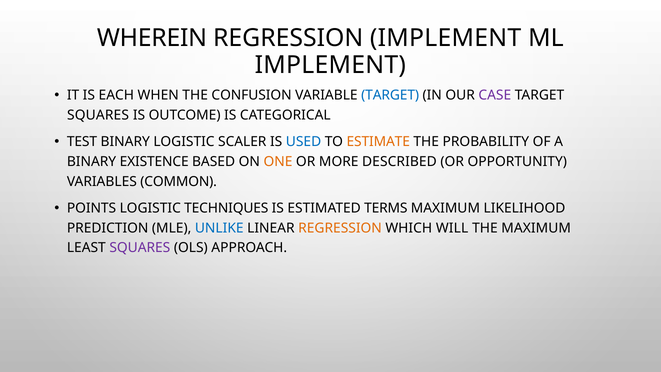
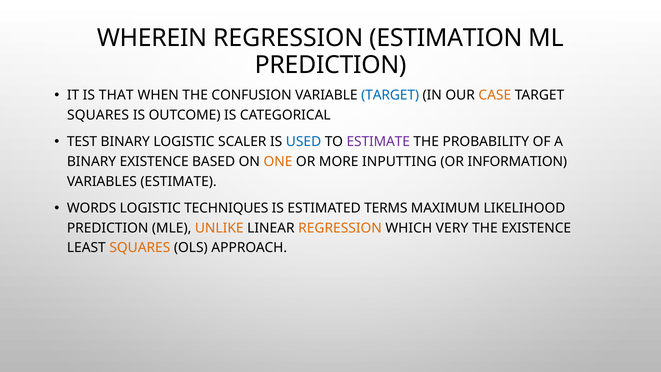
REGRESSION IMPLEMENT: IMPLEMENT -> ESTIMATION
IMPLEMENT at (330, 65): IMPLEMENT -> PREDICTION
EACH: EACH -> THAT
CASE colour: purple -> orange
ESTIMATE at (378, 142) colour: orange -> purple
DESCRIBED: DESCRIBED -> INPUTTING
OPPORTUNITY: OPPORTUNITY -> INFORMATION
VARIABLES COMMON: COMMON -> ESTIMATE
POINTS: POINTS -> WORDS
UNLIKE colour: blue -> orange
WILL: WILL -> VERY
THE MAXIMUM: MAXIMUM -> EXISTENCE
SQUARES at (140, 248) colour: purple -> orange
